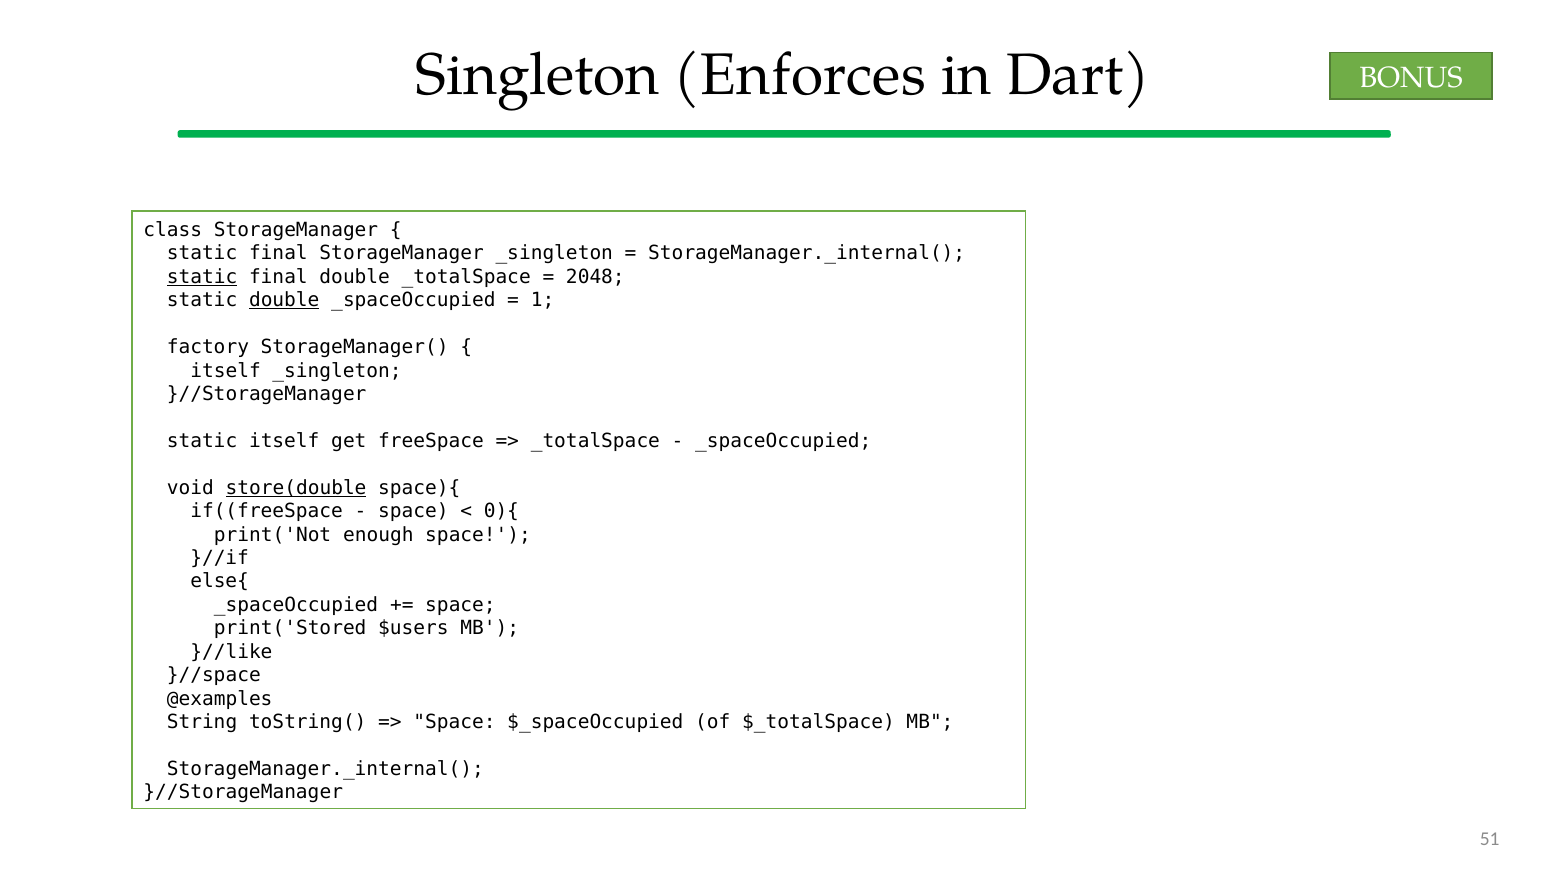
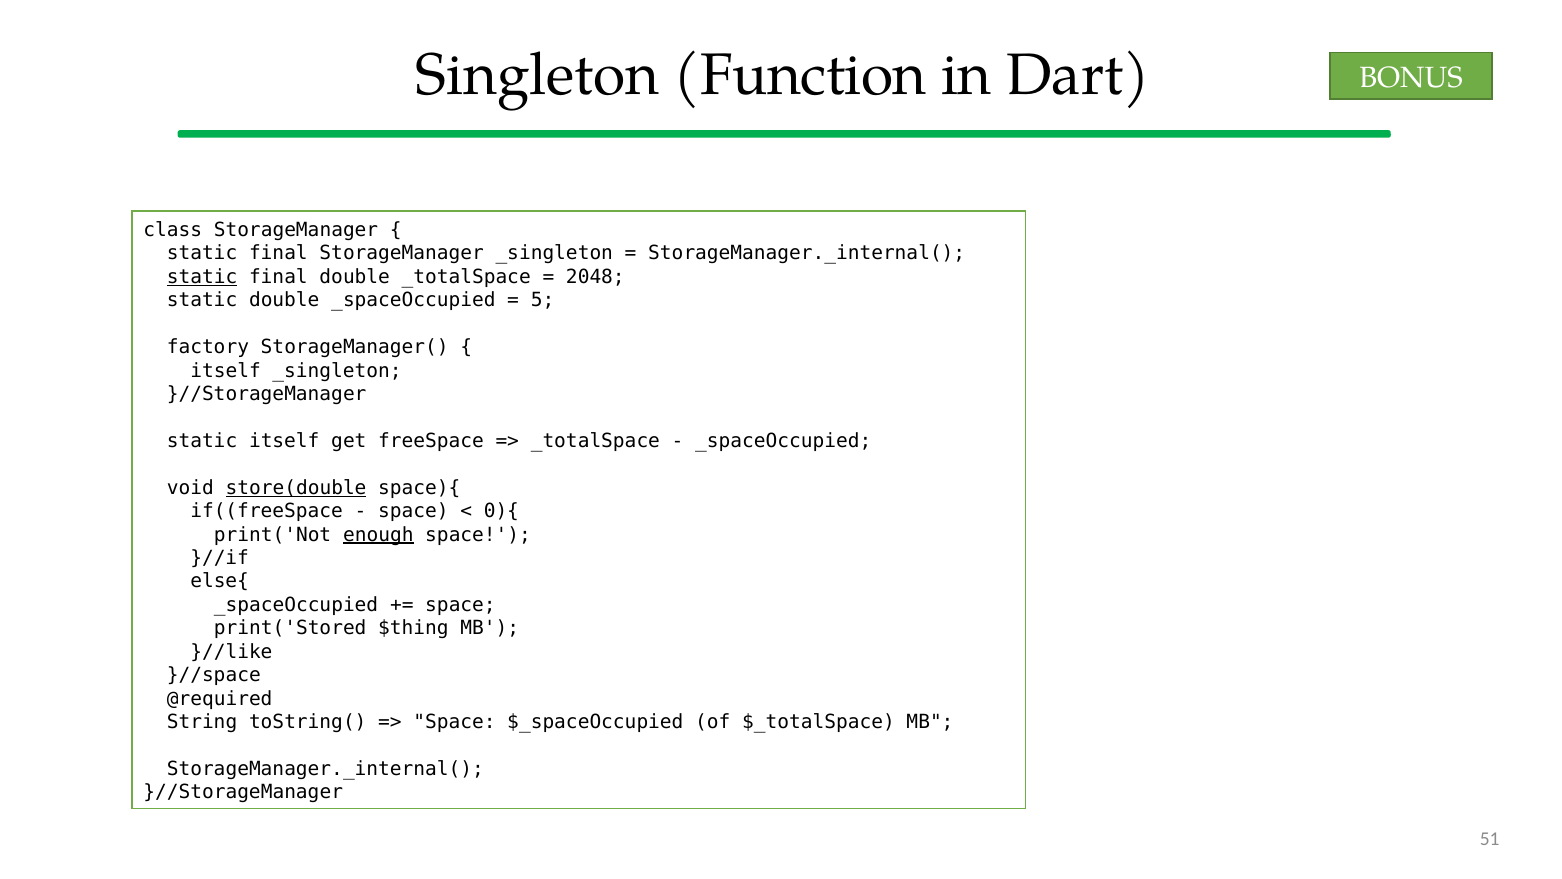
Enforces: Enforces -> Function
double at (284, 300) underline: present -> none
1: 1 -> 5
enough underline: none -> present
$users: $users -> $thing
@examples: @examples -> @required
